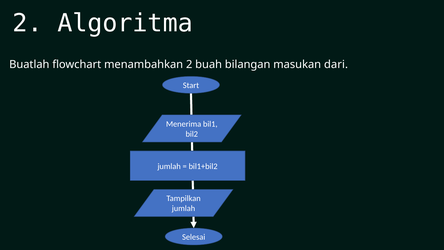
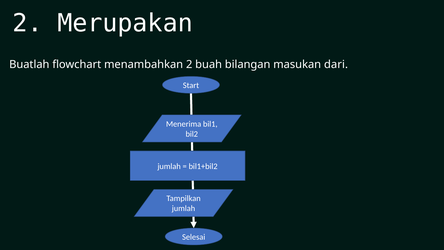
Algoritma: Algoritma -> Merupakan
